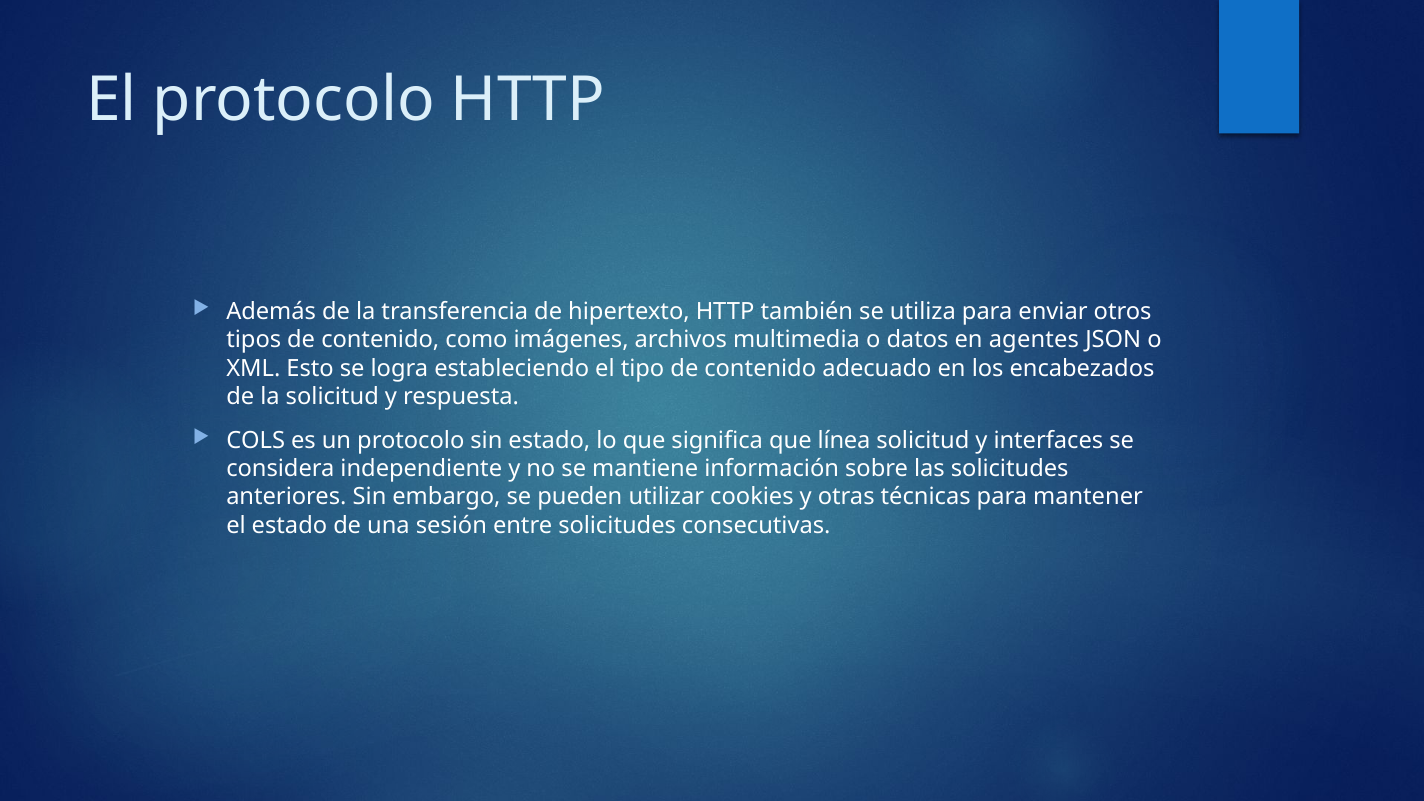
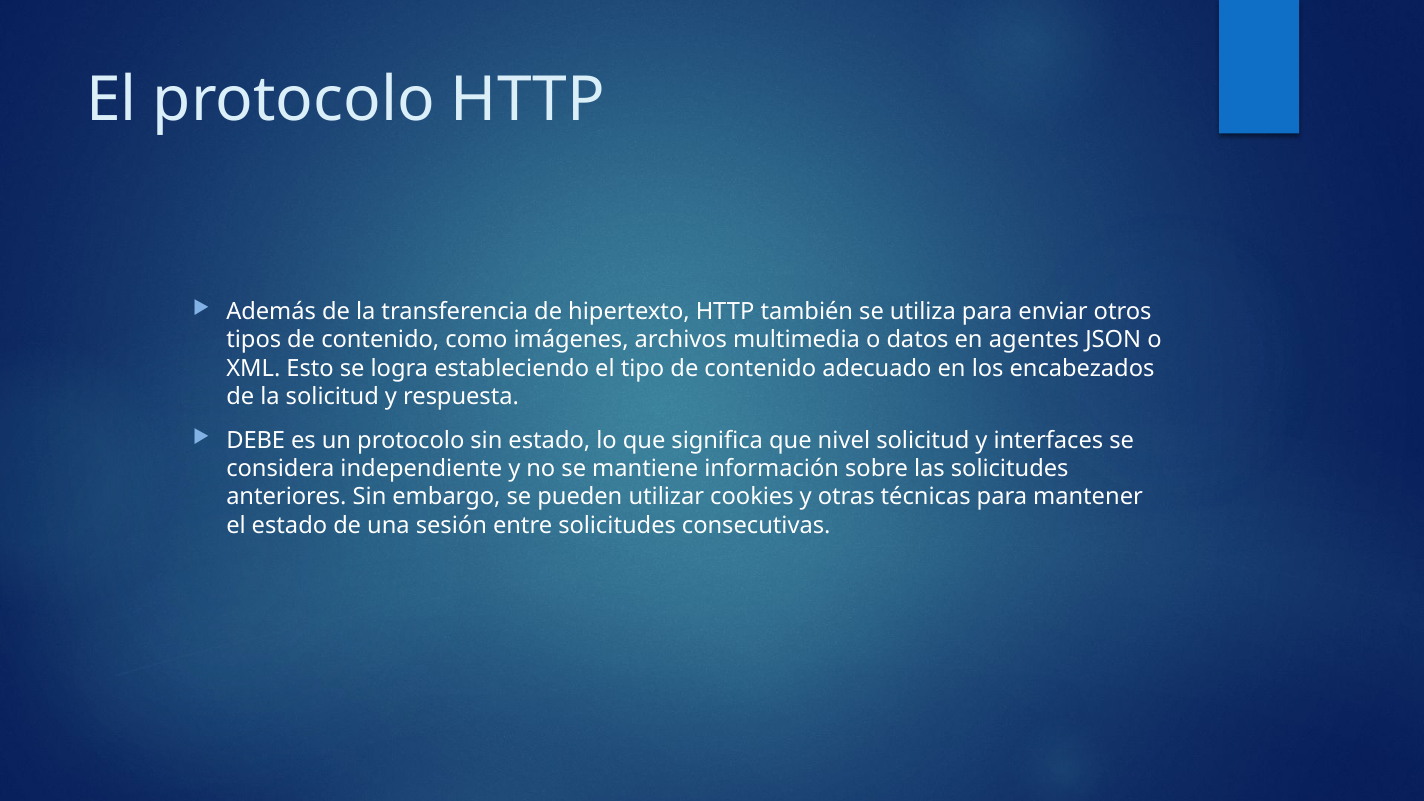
COLS: COLS -> DEBE
línea: línea -> nivel
